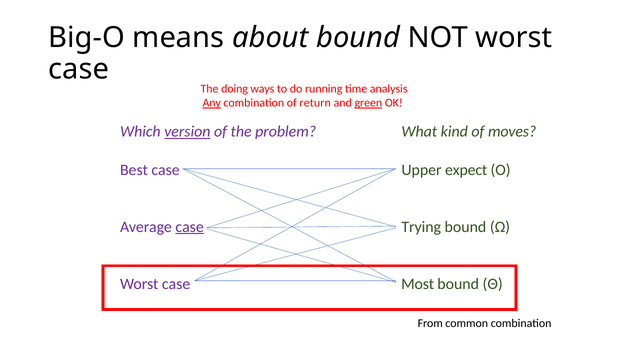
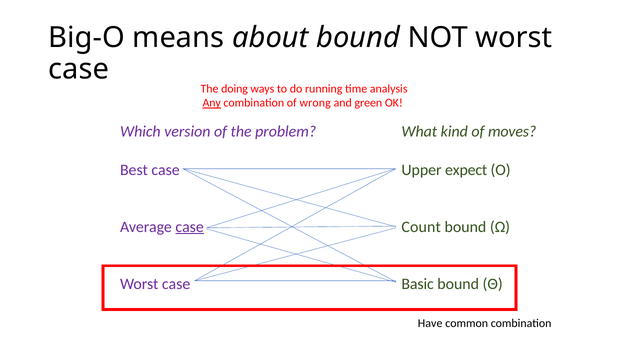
return: return -> wrong
green underline: present -> none
version underline: present -> none
Trying: Trying -> Count
Most: Most -> Basic
From: From -> Have
